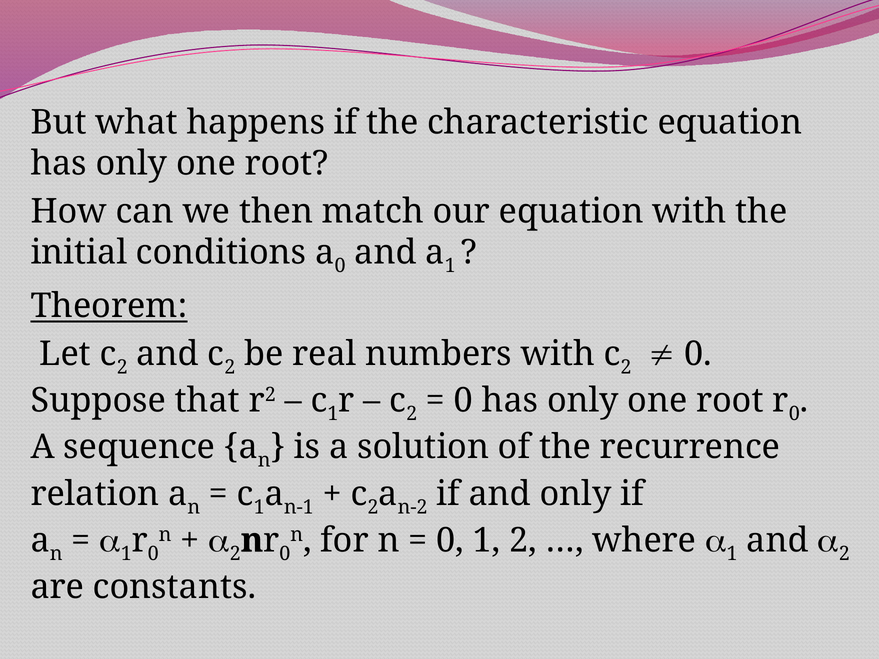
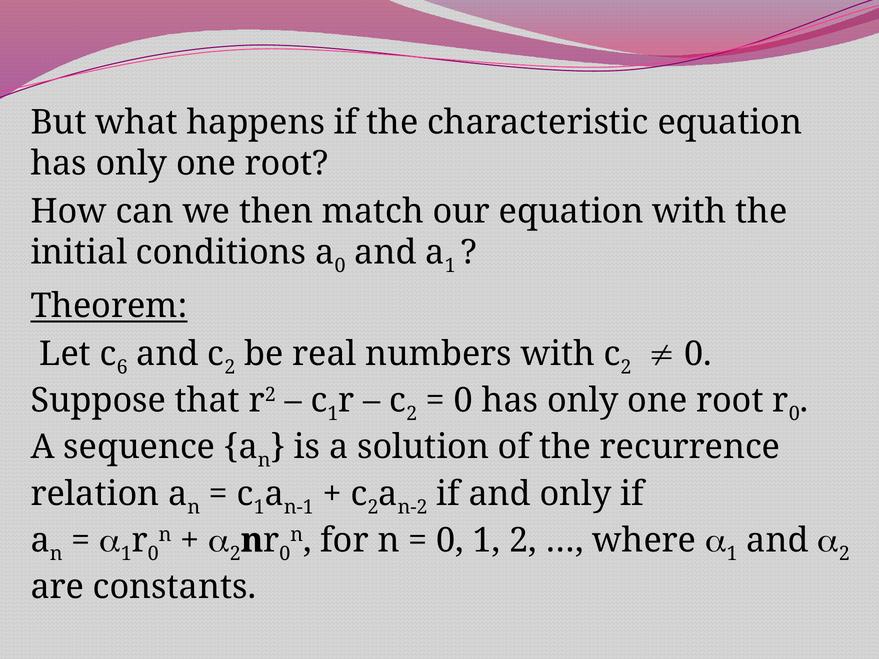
2 at (122, 367): 2 -> 6
